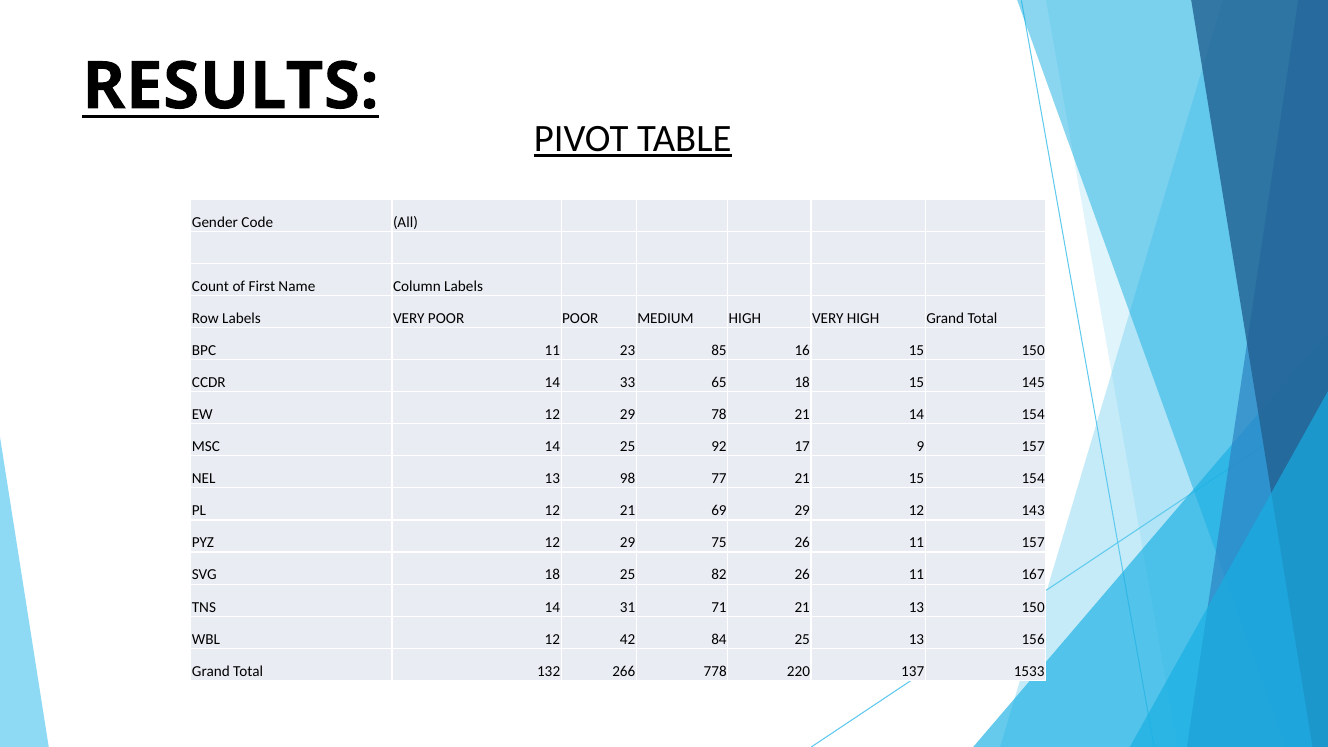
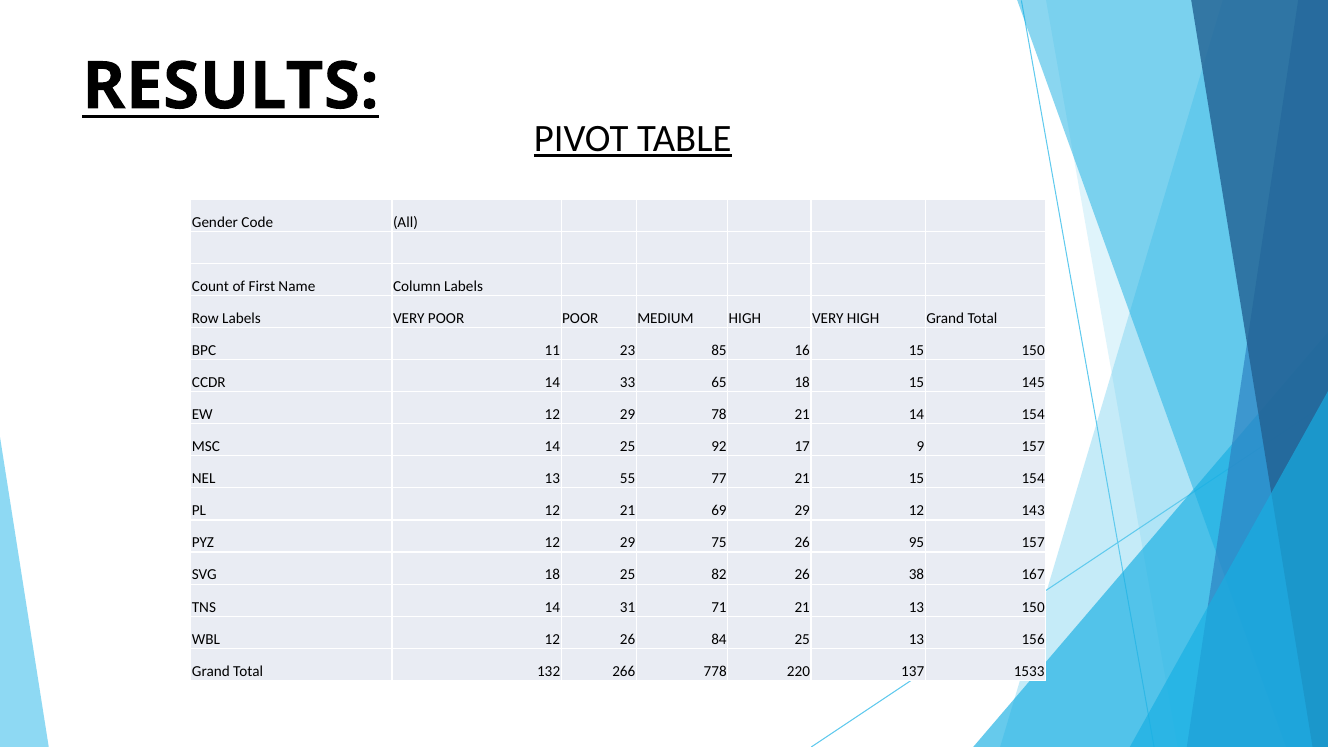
98: 98 -> 55
75 26 11: 11 -> 95
82 26 11: 11 -> 38
12 42: 42 -> 26
